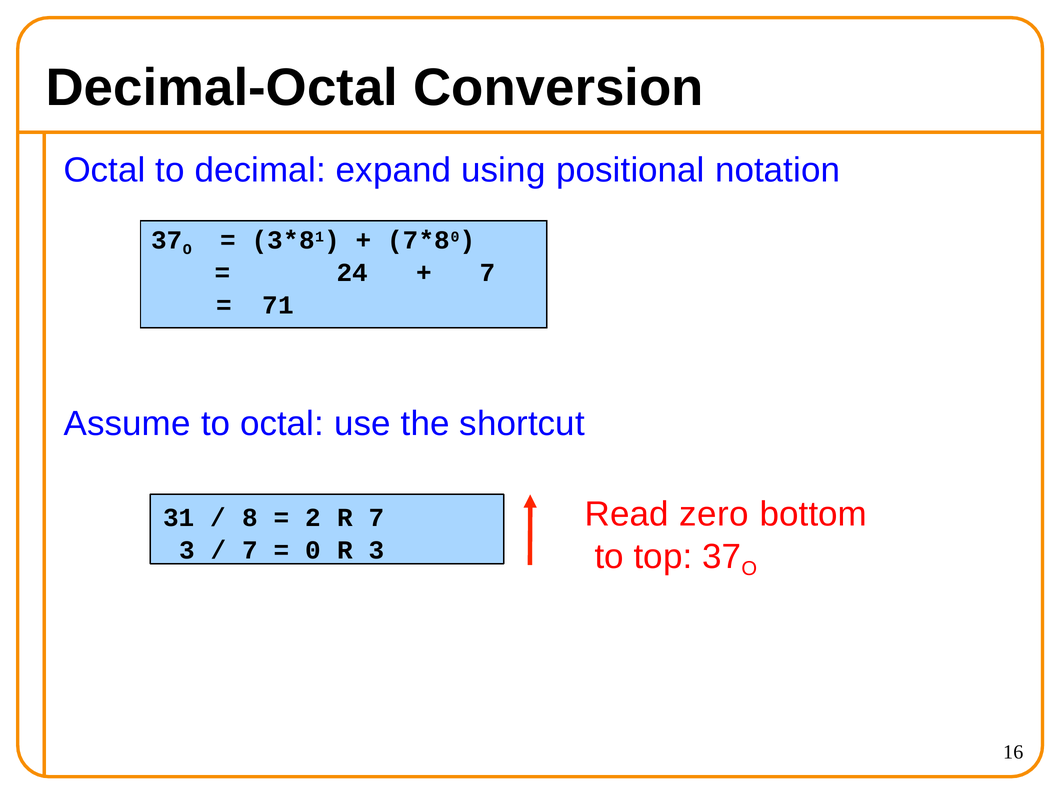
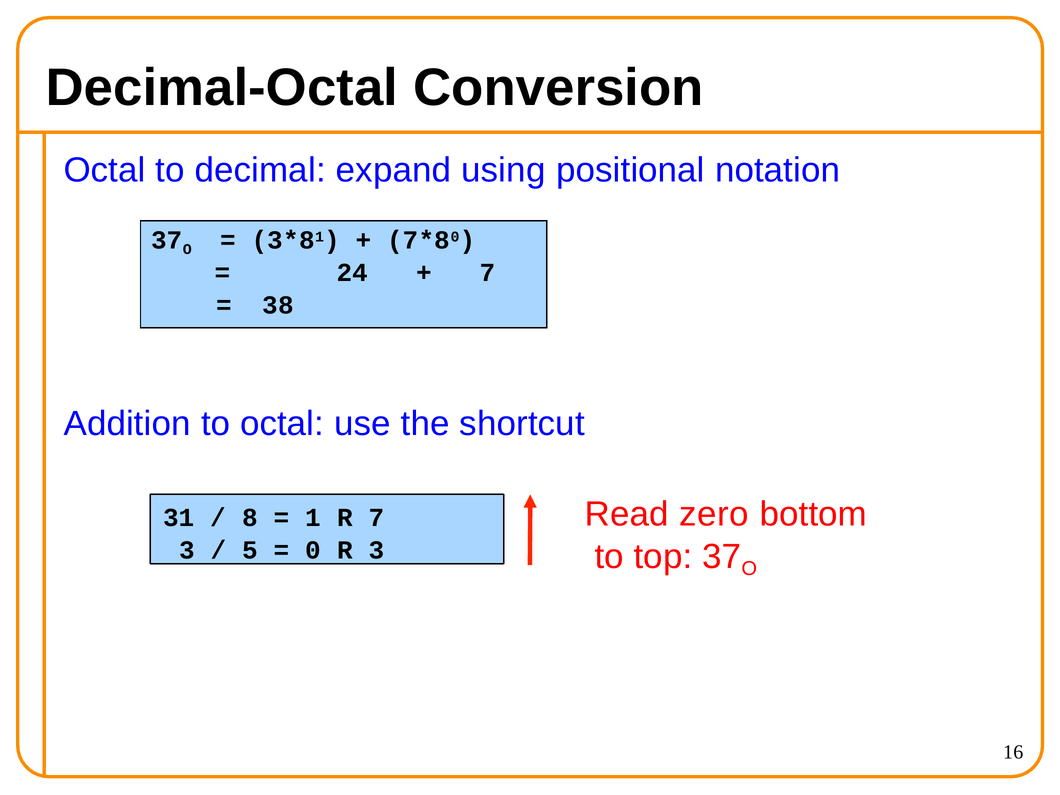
71: 71 -> 38
Assume: Assume -> Addition
2: 2 -> 1
7 at (250, 551): 7 -> 5
